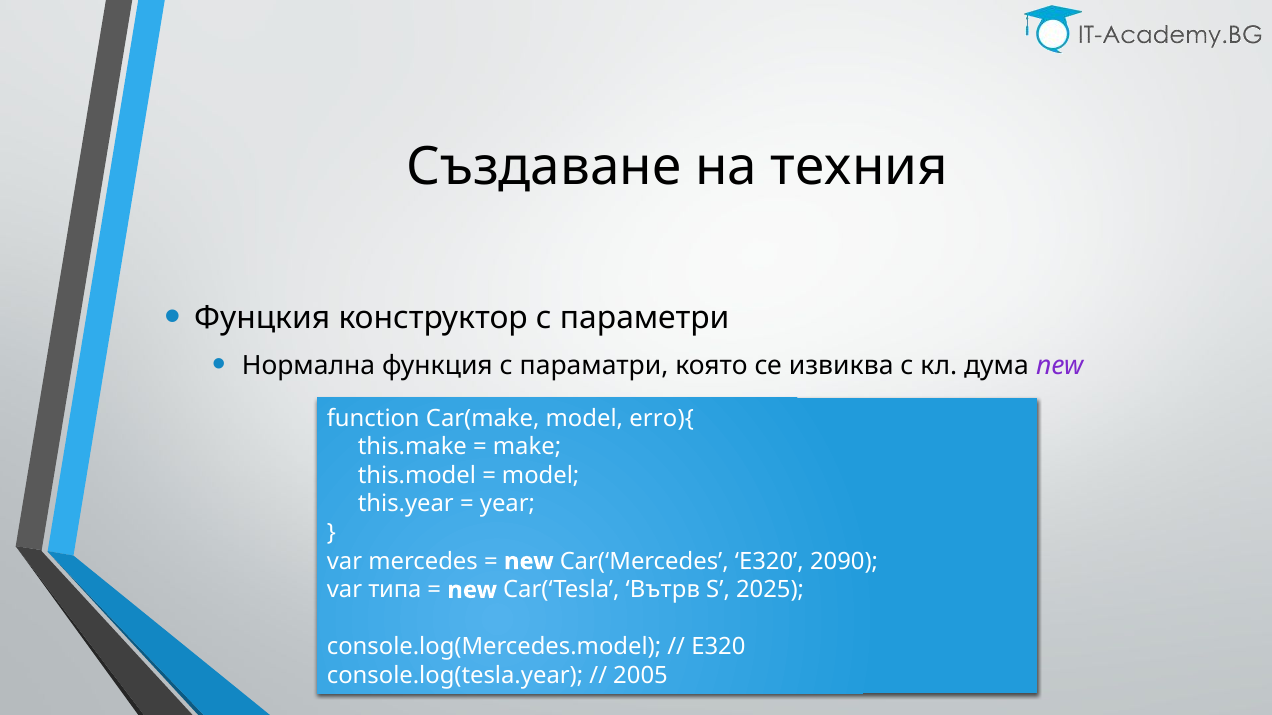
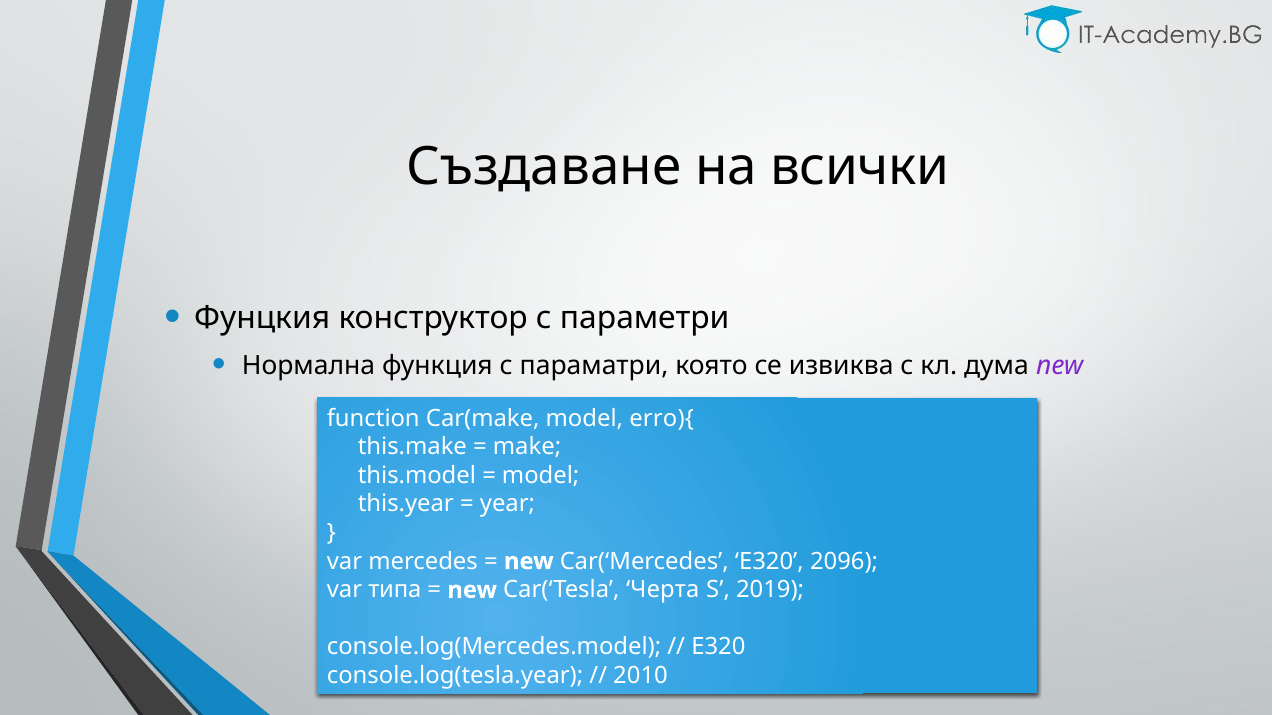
техния: техния -> всички
2090: 2090 -> 2096
Вътрв: Вътрв -> Черта
2025: 2025 -> 2019
2005: 2005 -> 2010
